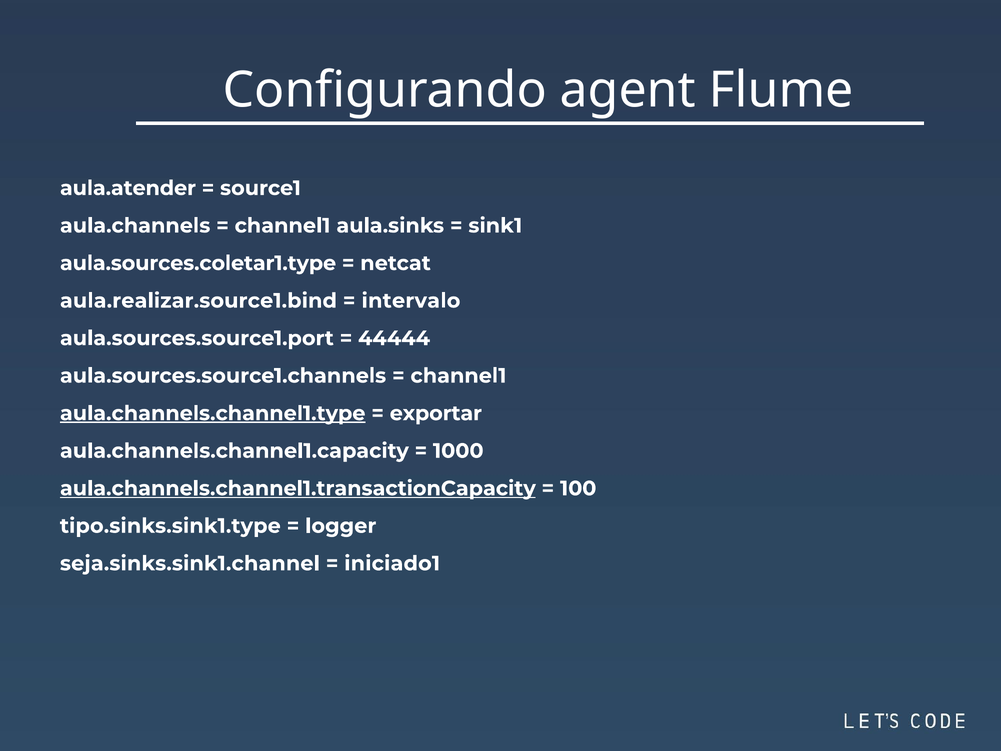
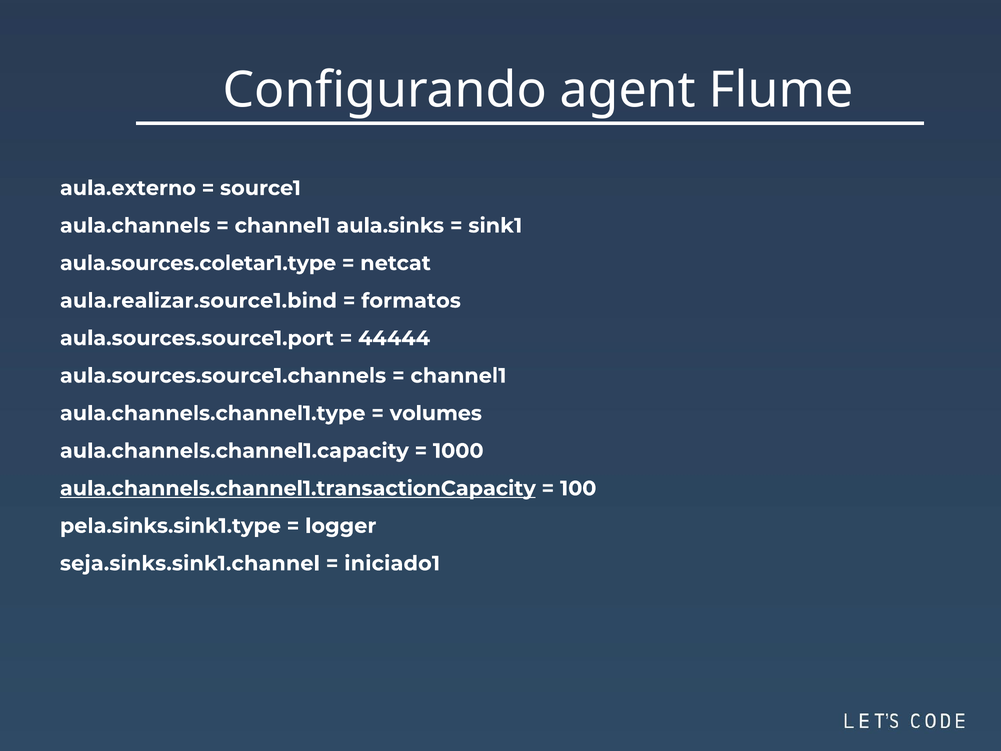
aula.atender: aula.atender -> aula.externo
intervalo: intervalo -> formatos
aula.channels.channel1.type underline: present -> none
exportar: exportar -> volumes
tipo.sinks.sink1.type: tipo.sinks.sink1.type -> pela.sinks.sink1.type
